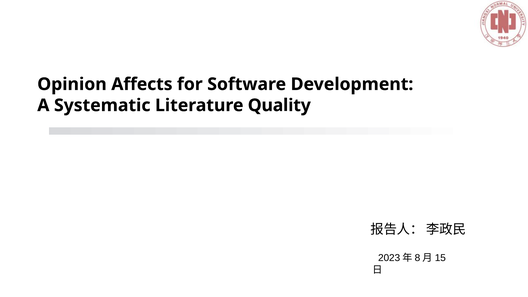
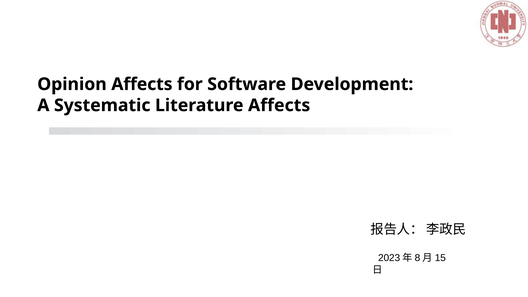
Literature Quality: Quality -> Affects
